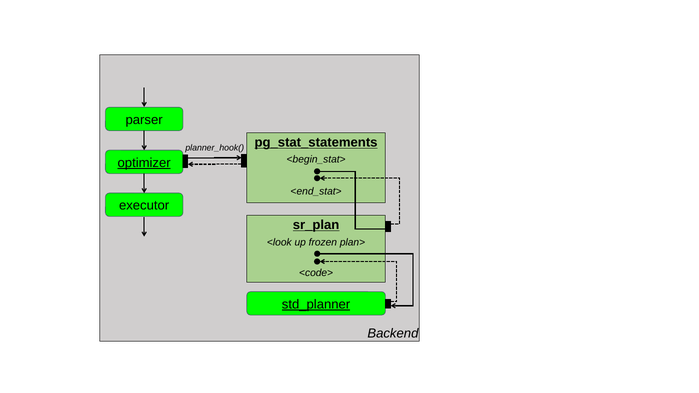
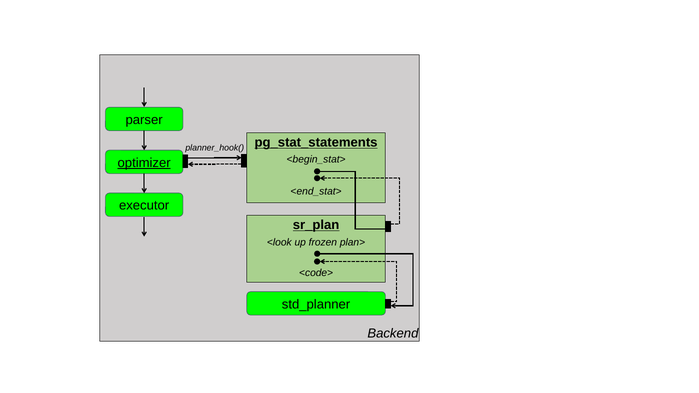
std_planner underline: present -> none
